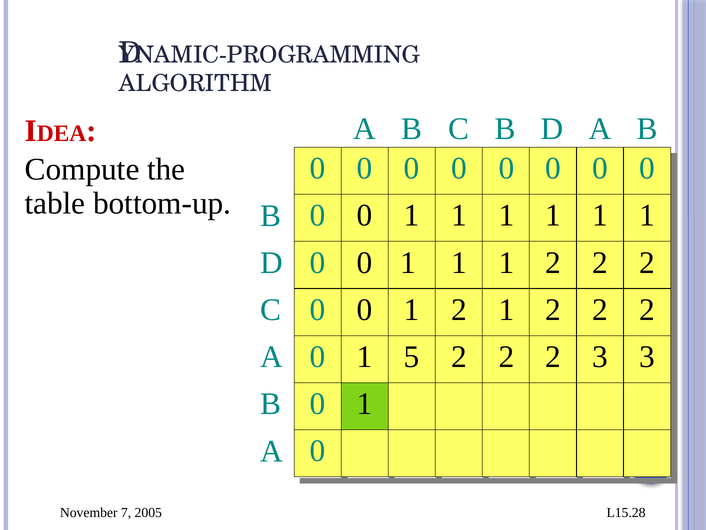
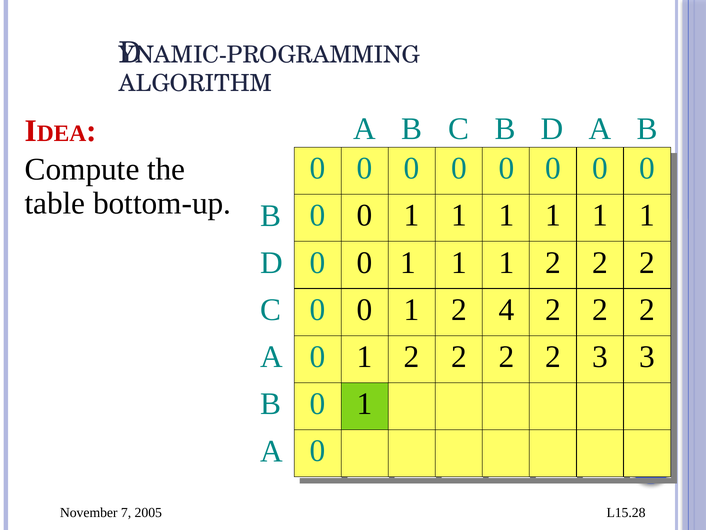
2 1: 1 -> 4
A 0 1 5: 5 -> 2
